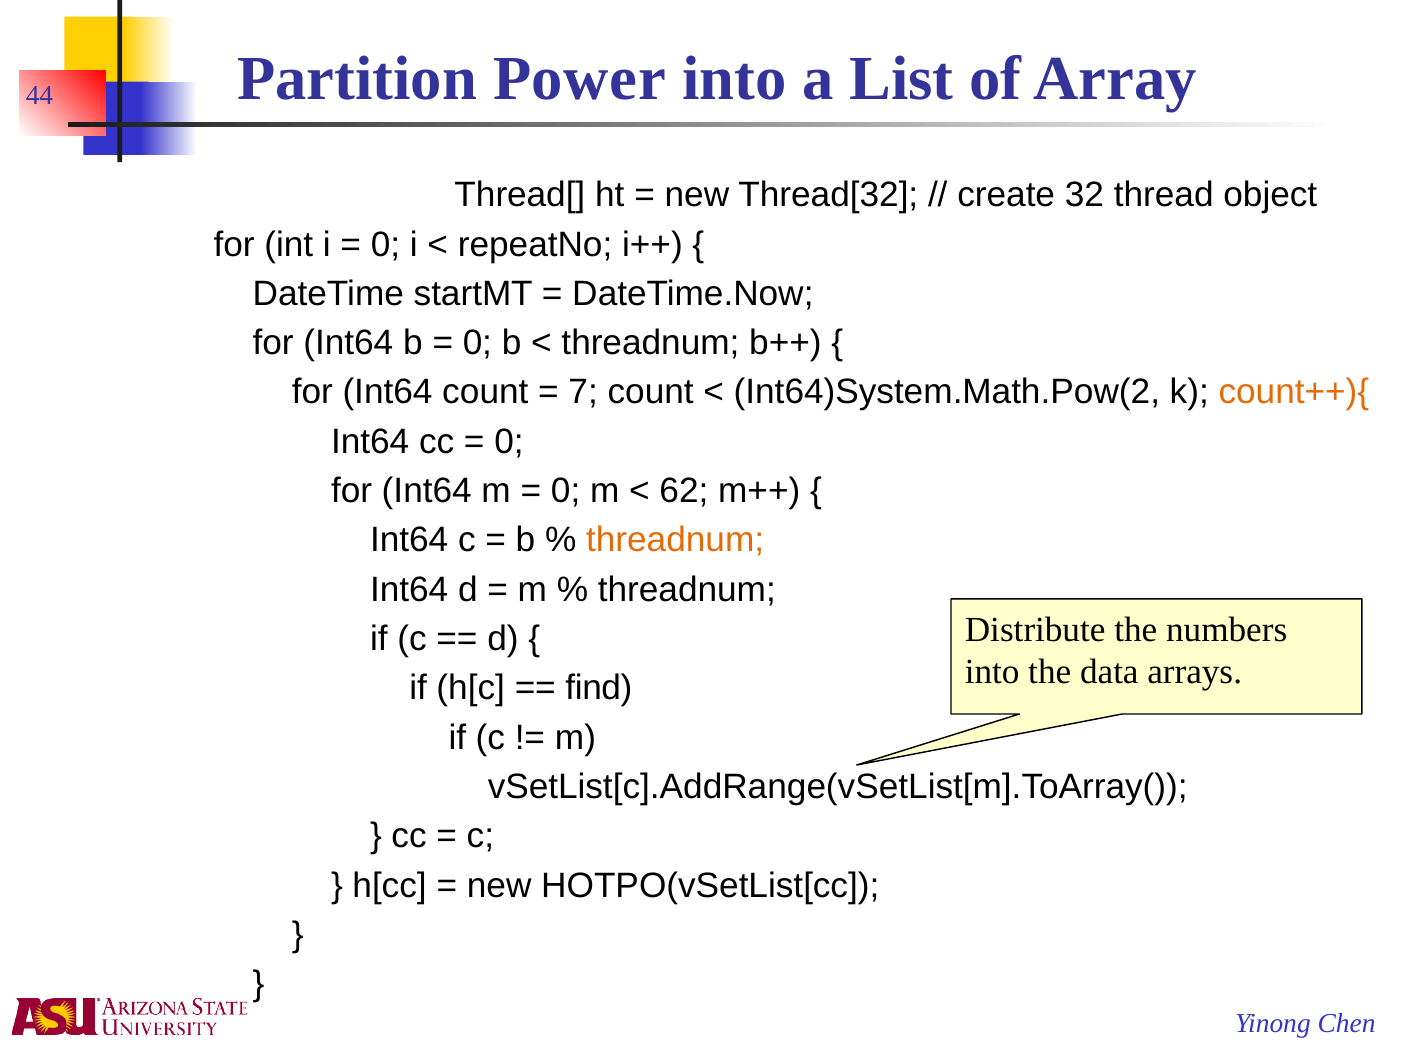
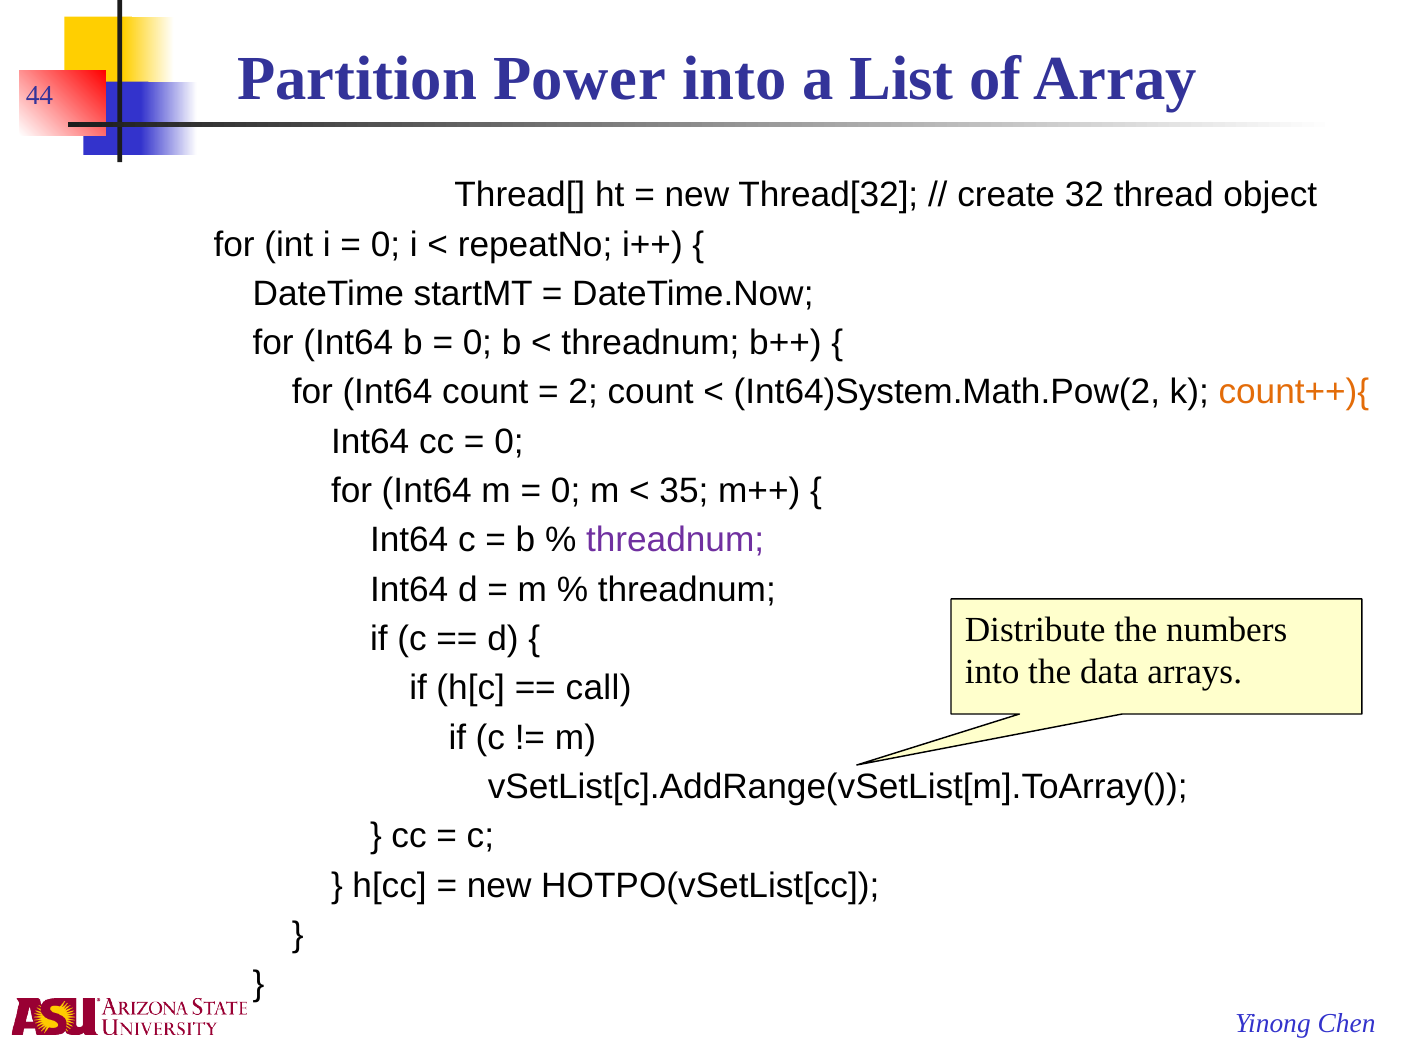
7: 7 -> 2
62: 62 -> 35
threadnum at (675, 540) colour: orange -> purple
find: find -> call
